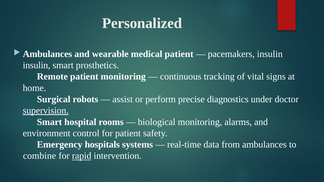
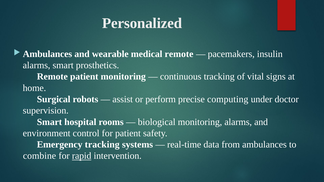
medical patient: patient -> remote
insulin at (37, 65): insulin -> alarms
diagnostics: diagnostics -> computing
supervision underline: present -> none
hospitals at (102, 145): hospitals -> tracking
